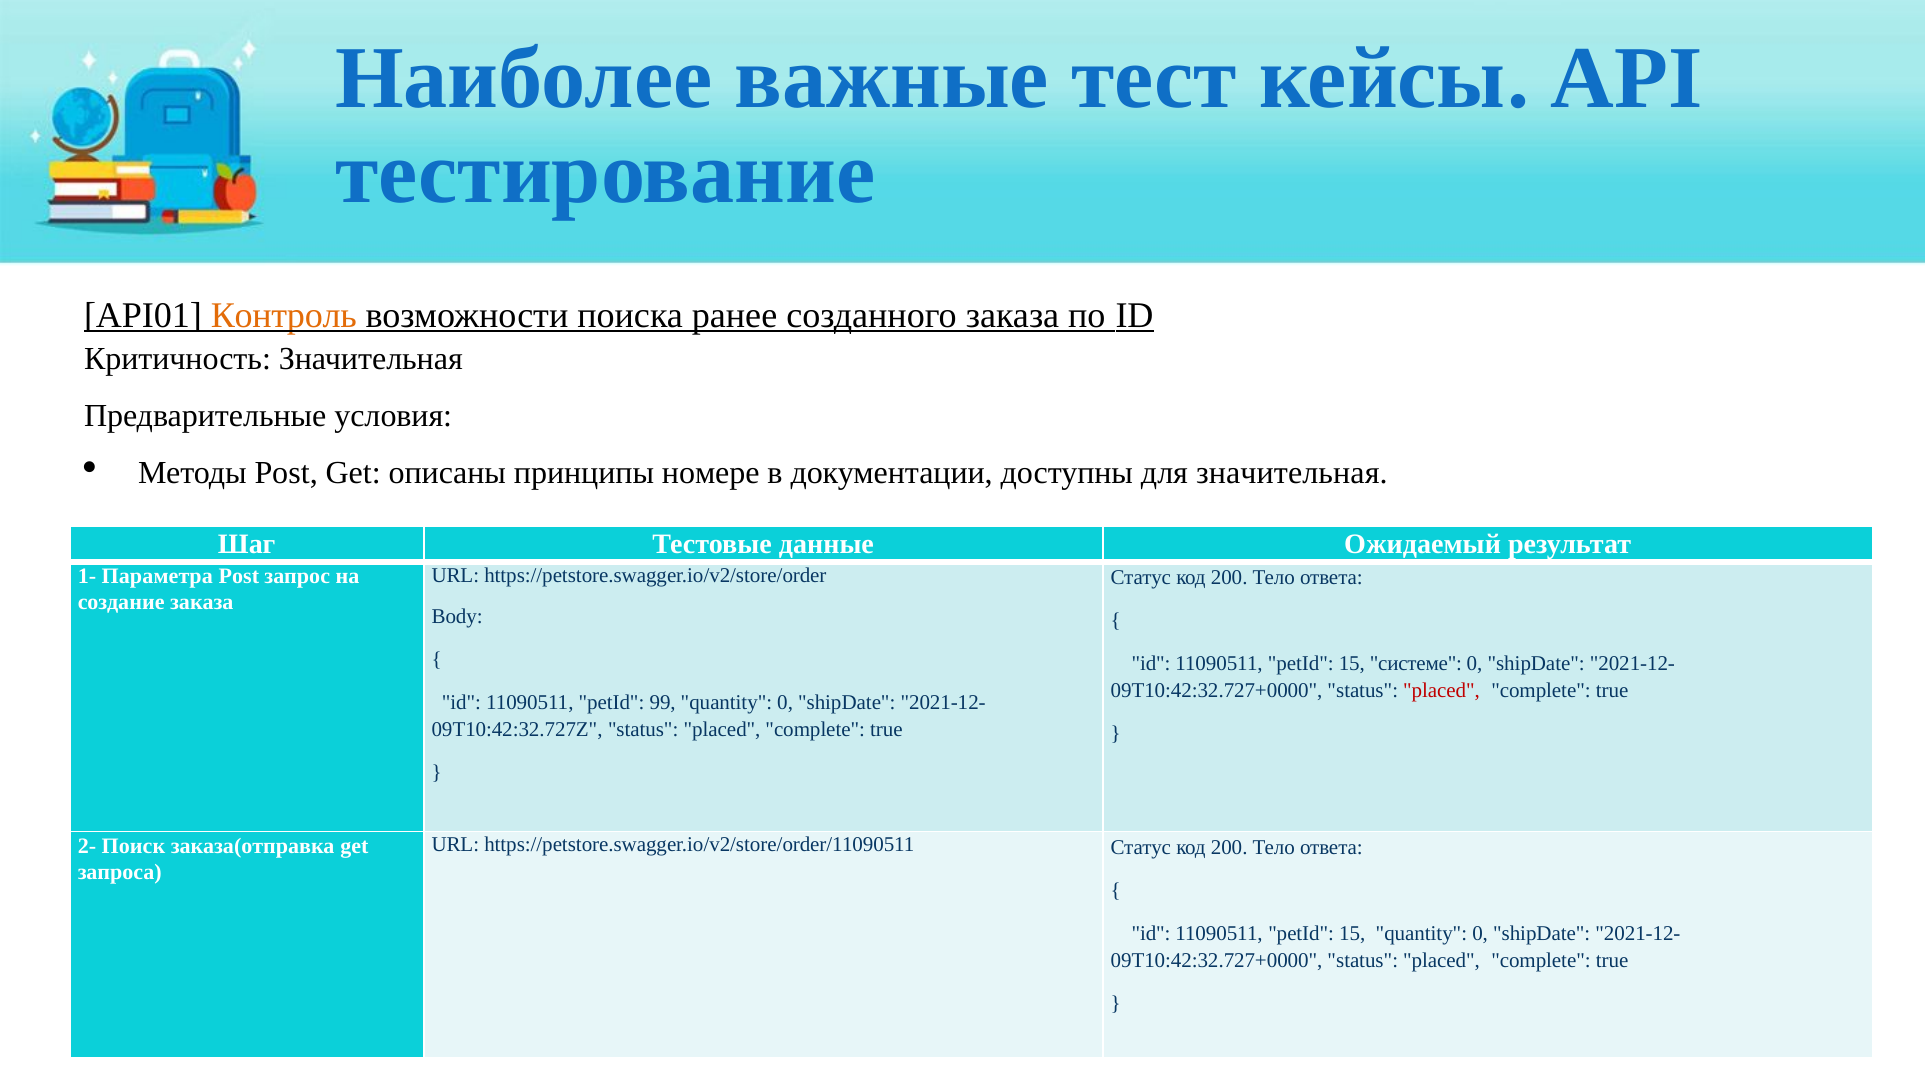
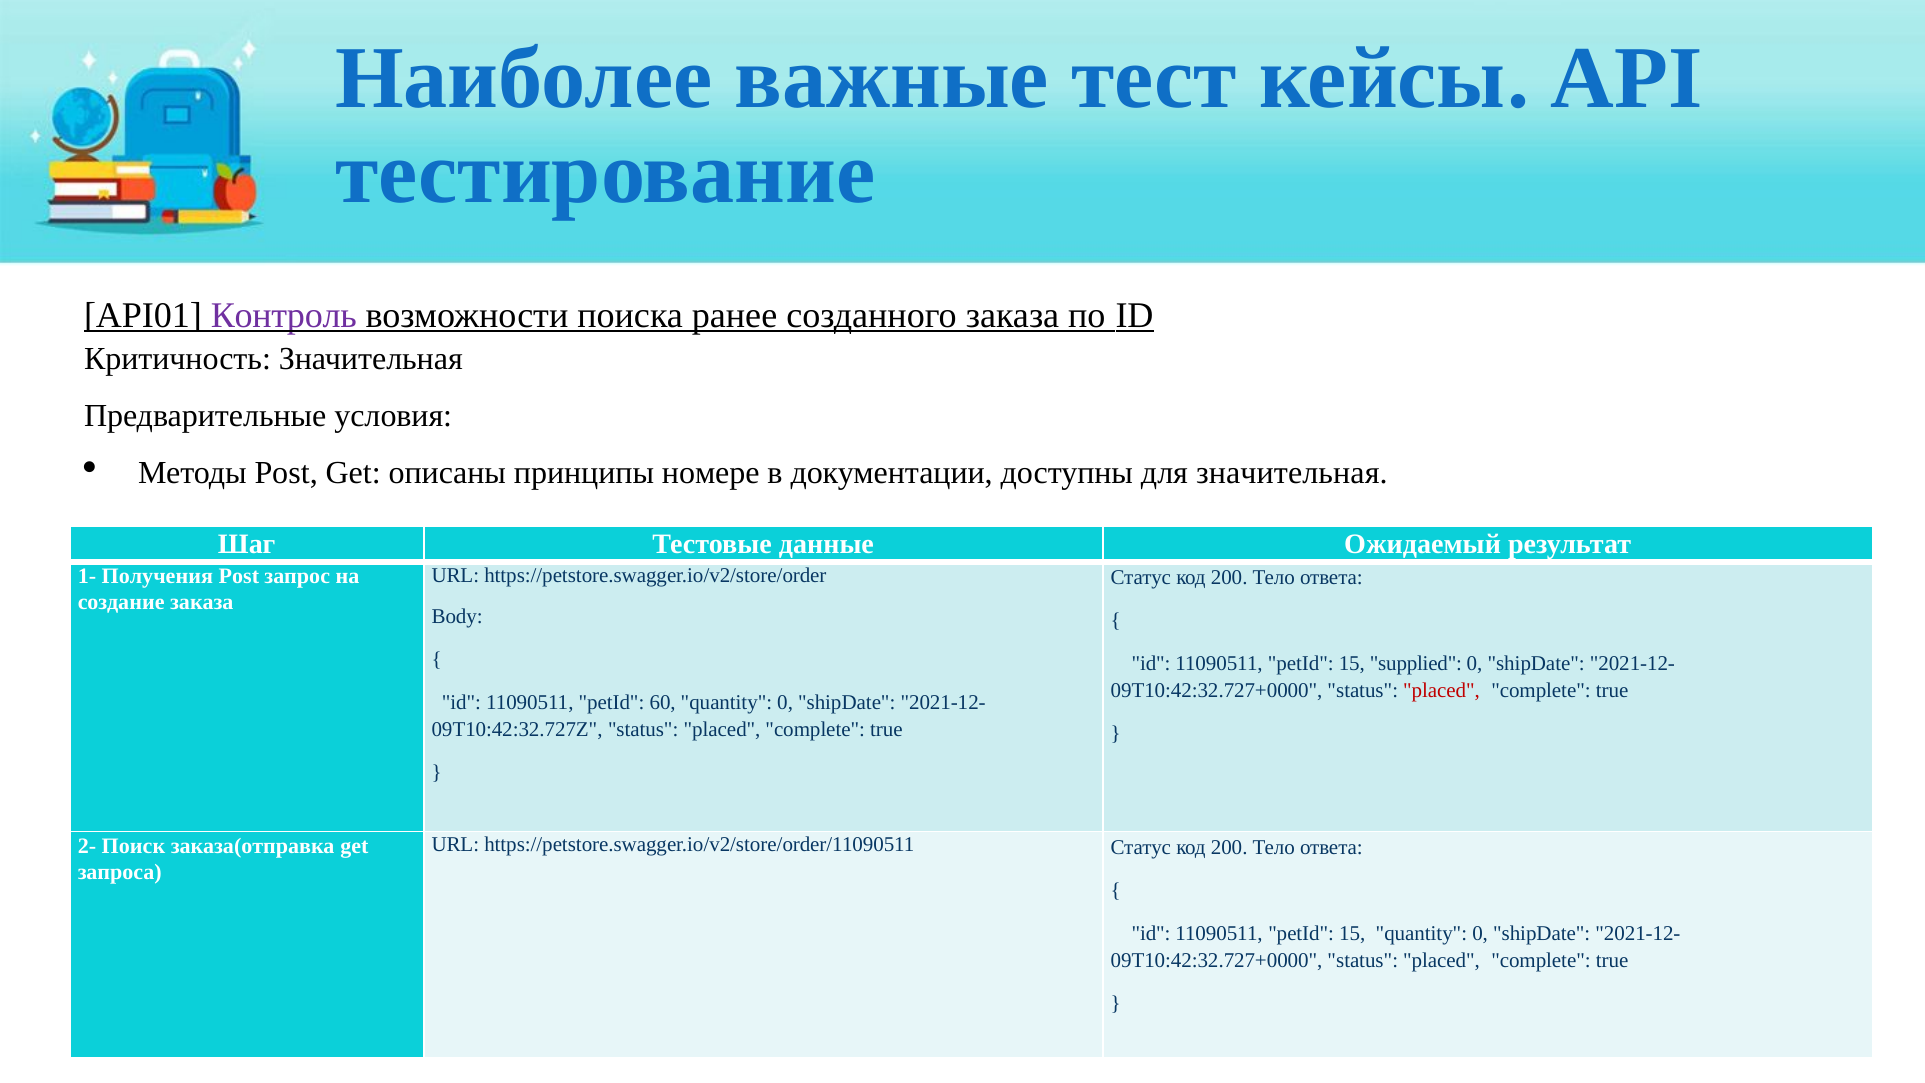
Контроль colour: orange -> purple
Параметра: Параметра -> Получения
системе: системе -> supplied
99: 99 -> 60
